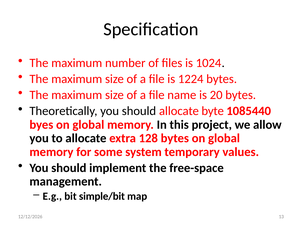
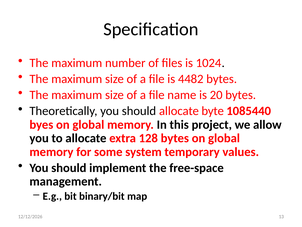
1224: 1224 -> 4482
simple/bit: simple/bit -> binary/bit
